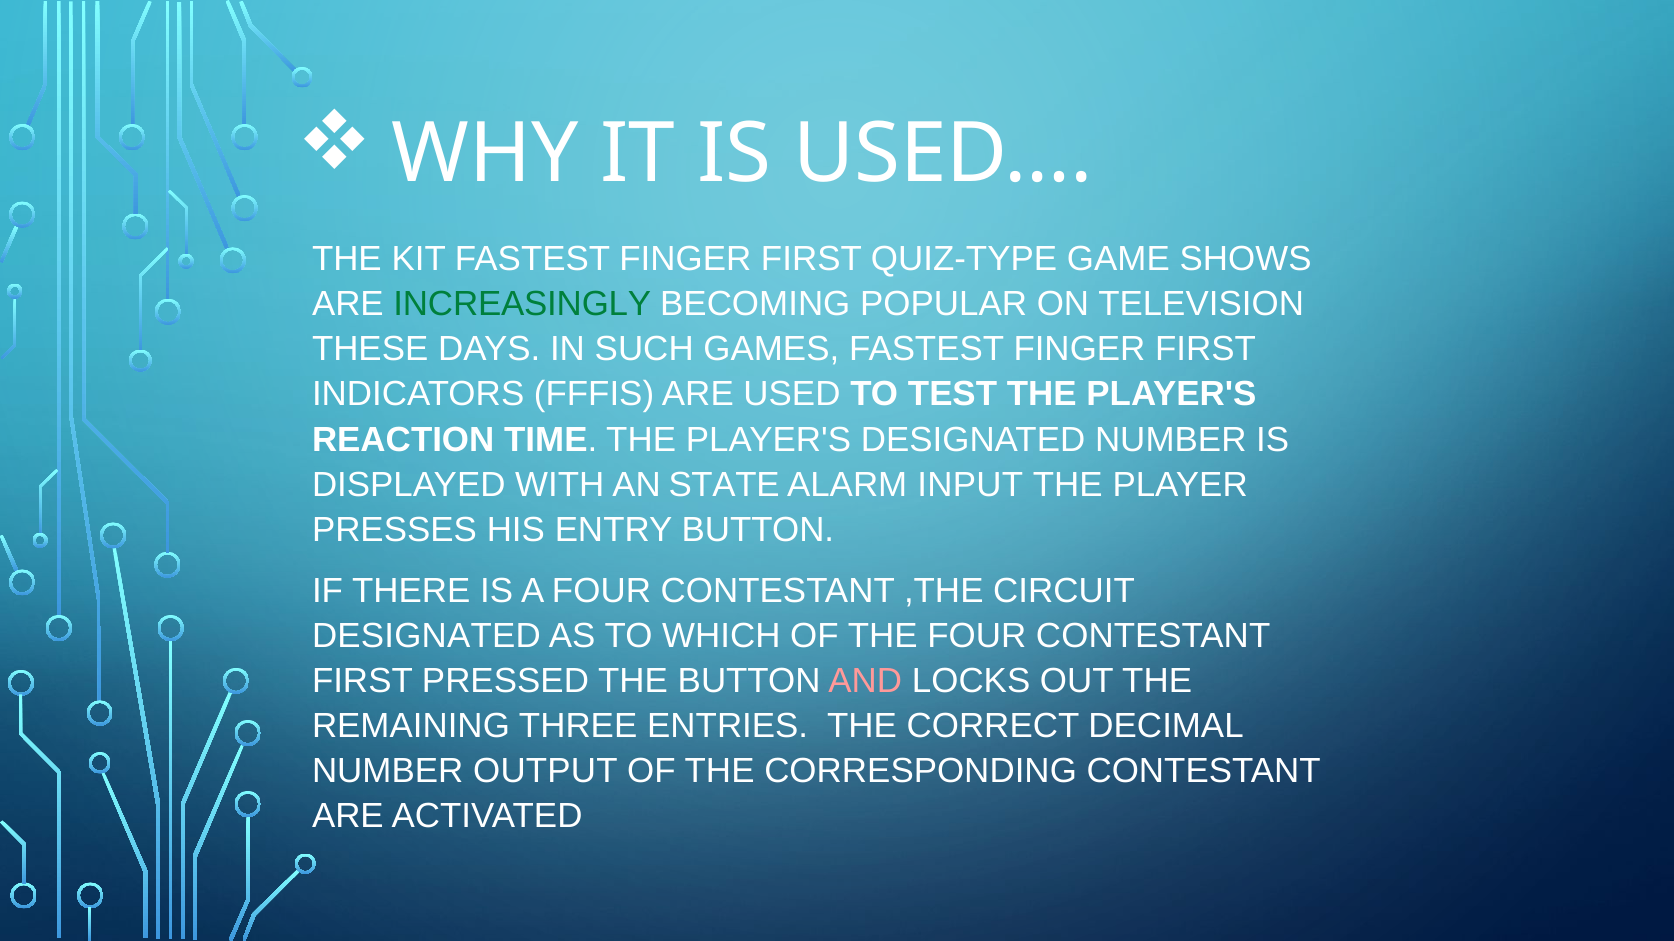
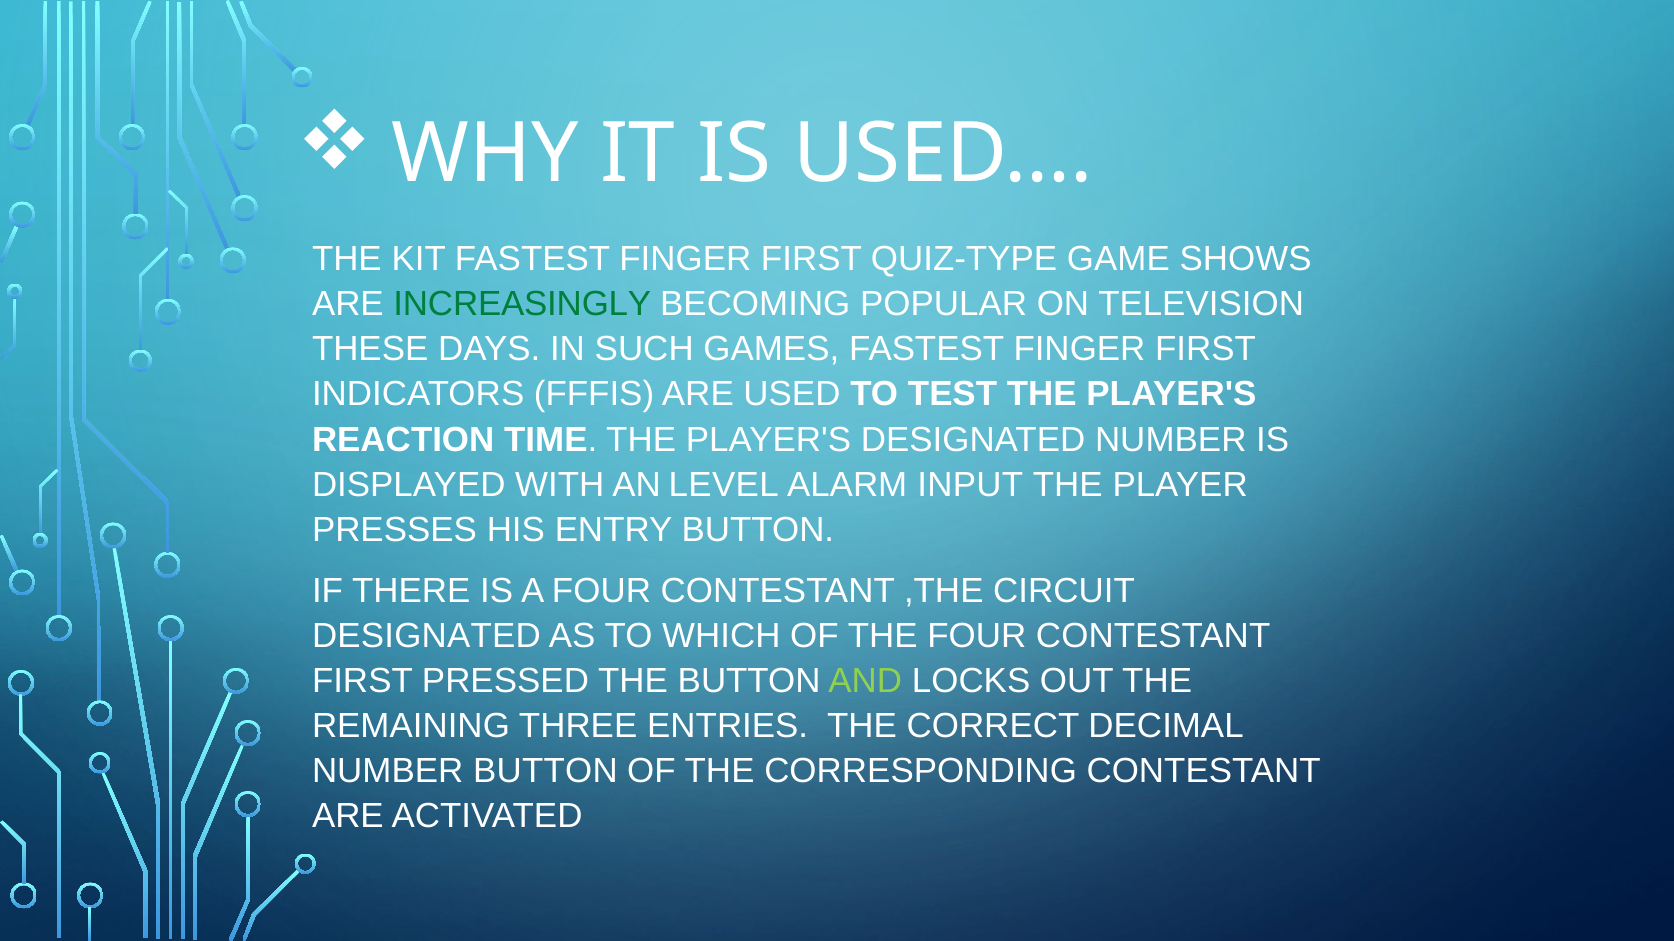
STATE: STATE -> LEVEL
AND colour: pink -> light green
NUMBER OUTPUT: OUTPUT -> BUTTON
